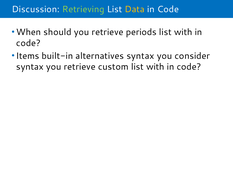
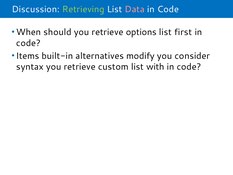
Data colour: yellow -> pink
periods: periods -> options
with at (183, 32): with -> first
alternatives syntax: syntax -> modify
